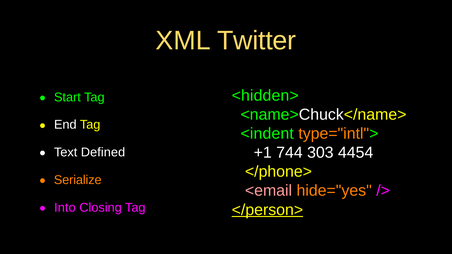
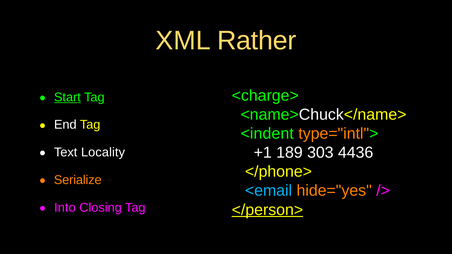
Twitter: Twitter -> Rather
<hidden>: <hidden> -> <charge>
Start underline: none -> present
Defined: Defined -> Locality
744: 744 -> 189
4454: 4454 -> 4436
<email colour: pink -> light blue
